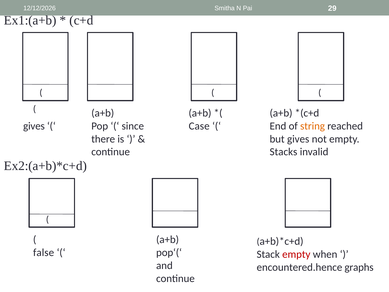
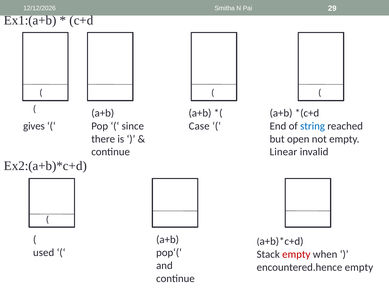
string colour: orange -> blue
but gives: gives -> open
Stacks: Stacks -> Linear
false: false -> used
encountered.hence graphs: graphs -> empty
